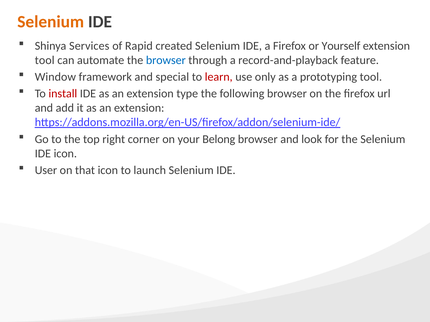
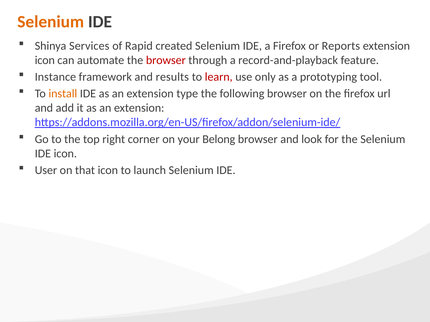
Yourself: Yourself -> Reports
tool at (45, 60): tool -> icon
browser at (166, 60) colour: blue -> red
Window: Window -> Instance
special: special -> results
install colour: red -> orange
